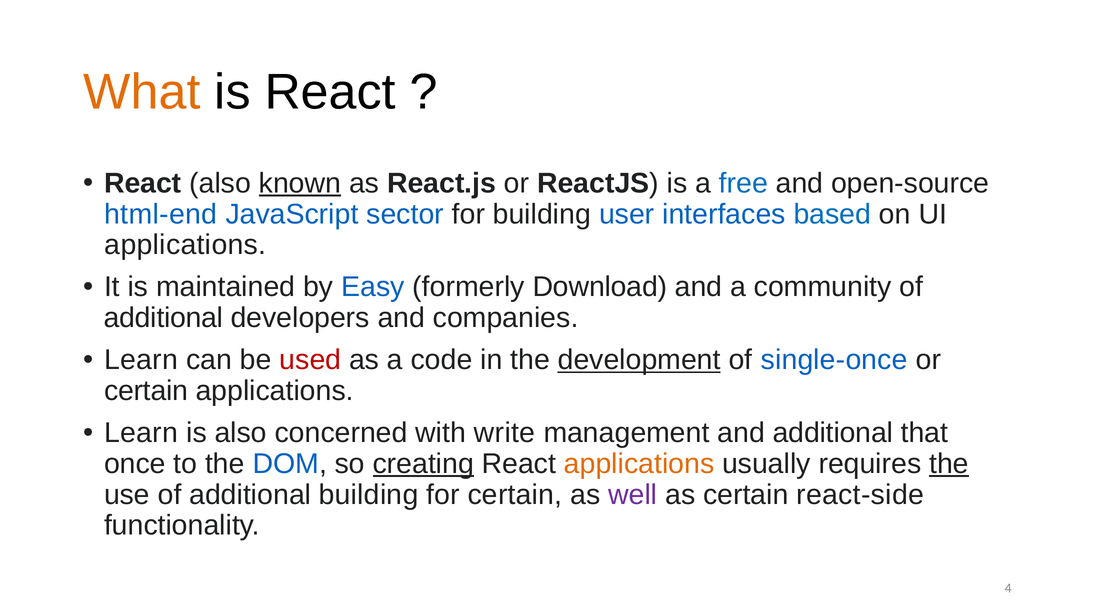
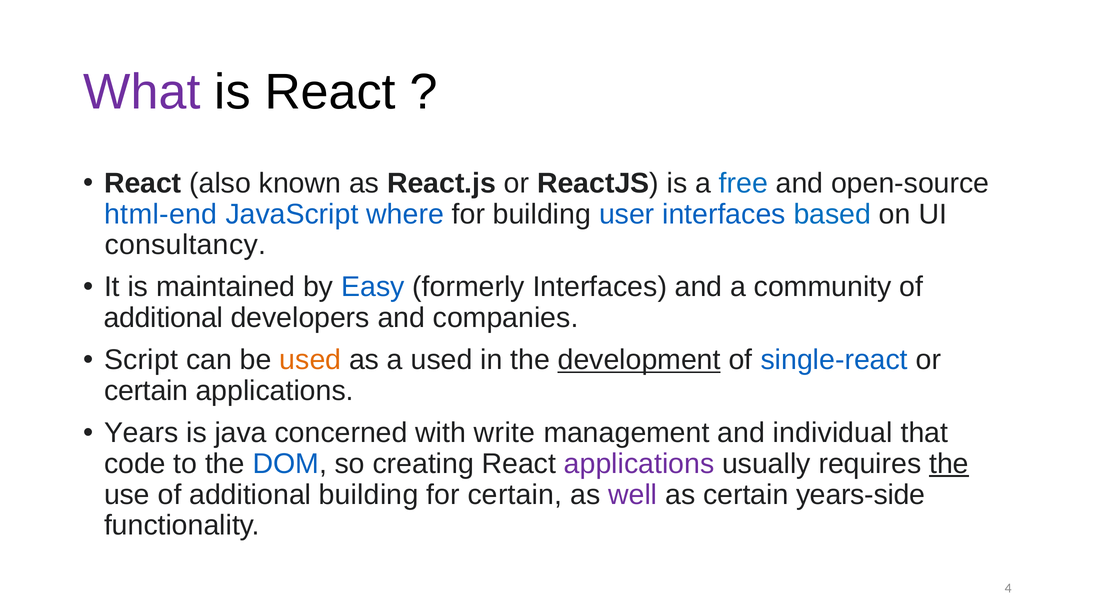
What colour: orange -> purple
known underline: present -> none
sector: sector -> where
applications at (185, 245): applications -> consultancy
formerly Download: Download -> Interfaces
Learn at (141, 360): Learn -> Script
used at (310, 360) colour: red -> orange
a code: code -> used
single-once: single-once -> single-react
Learn at (141, 433): Learn -> Years
is also: also -> java
and additional: additional -> individual
once: once -> code
creating underline: present -> none
applications at (639, 464) colour: orange -> purple
react-side: react-side -> years-side
